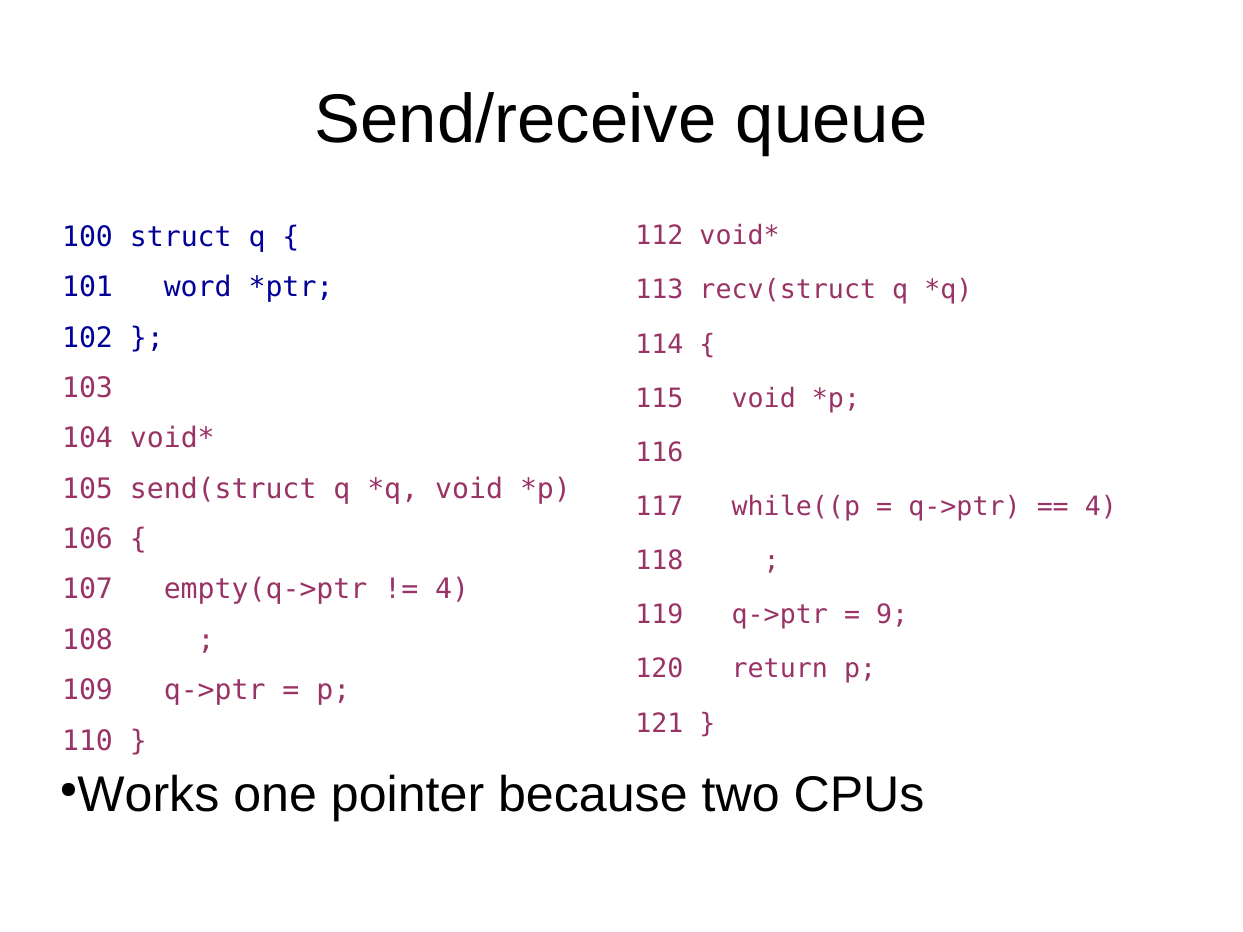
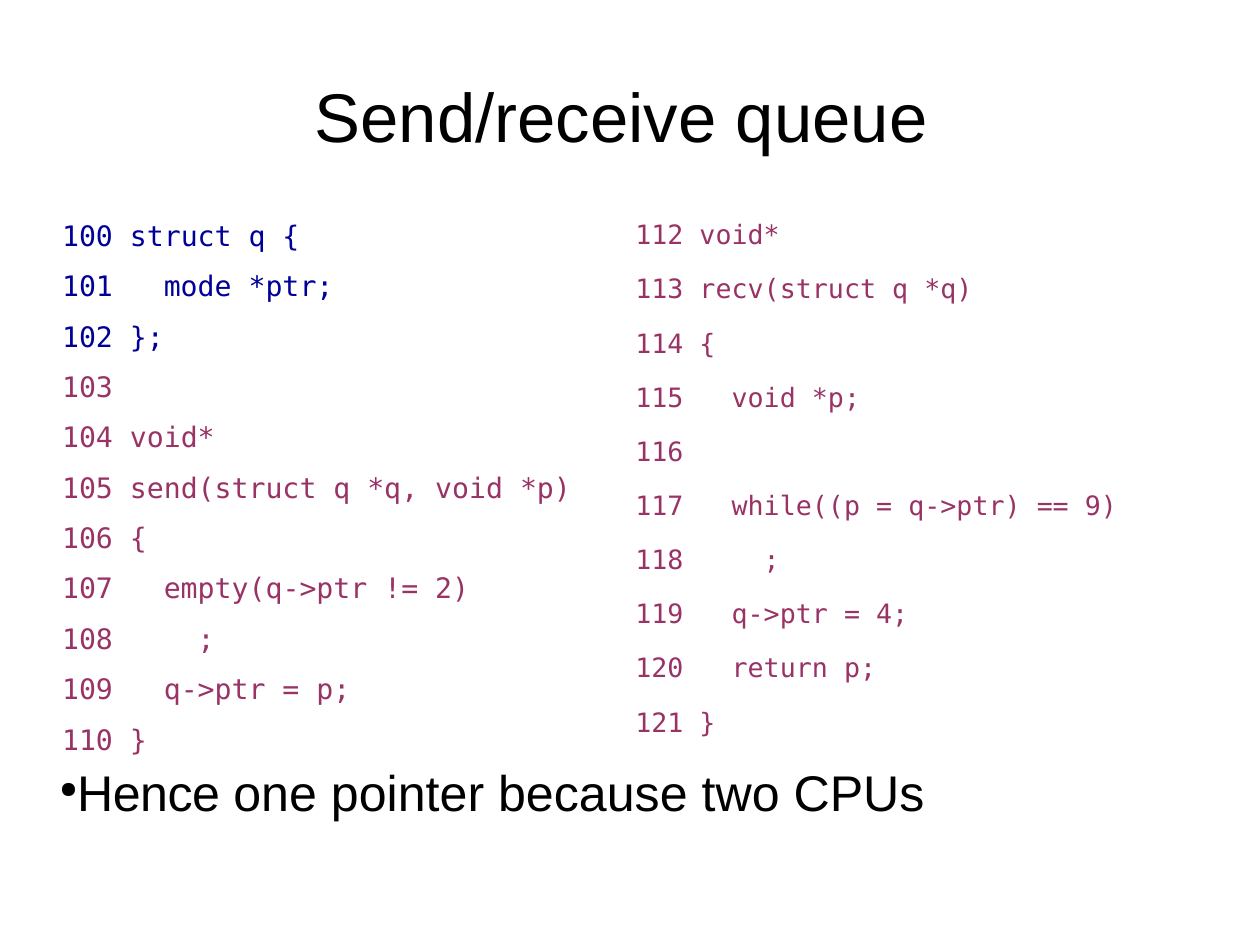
word: word -> mode
4 at (1101, 507): 4 -> 9
4 at (452, 590): 4 -> 2
9: 9 -> 4
Works: Works -> Hence
